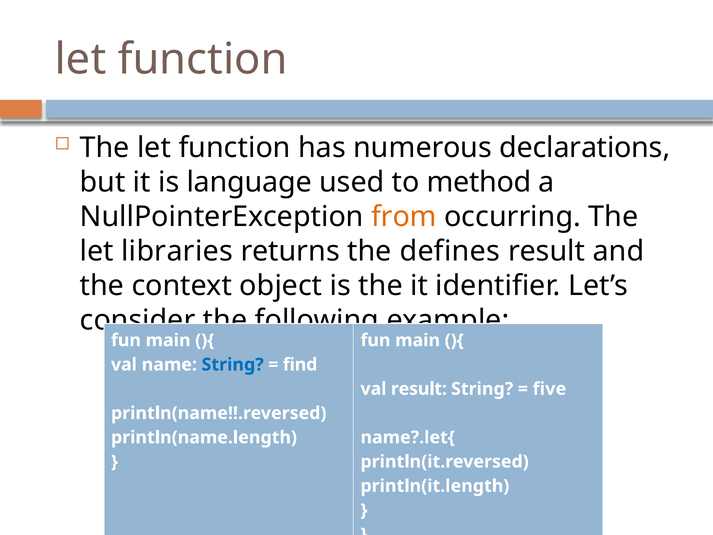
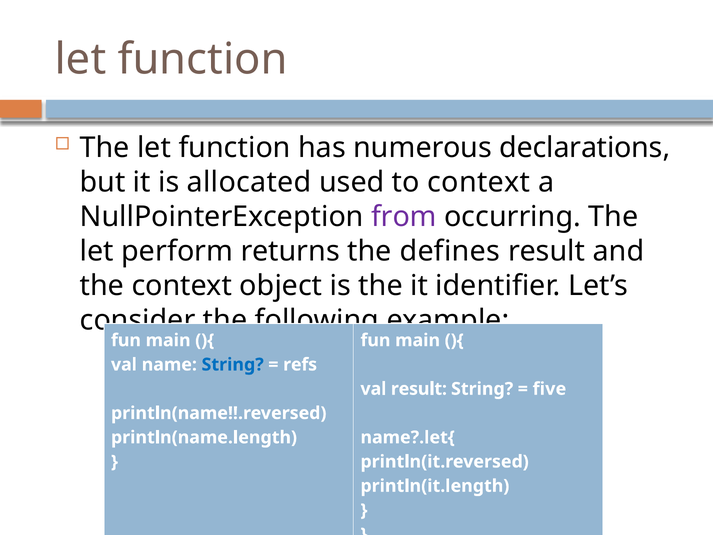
language: language -> allocated
to method: method -> context
from colour: orange -> purple
libraries: libraries -> perform
find: find -> refs
